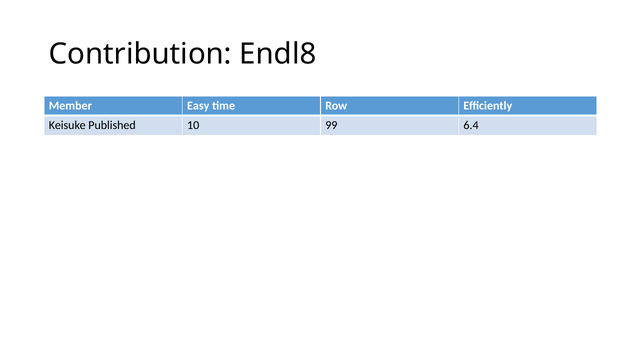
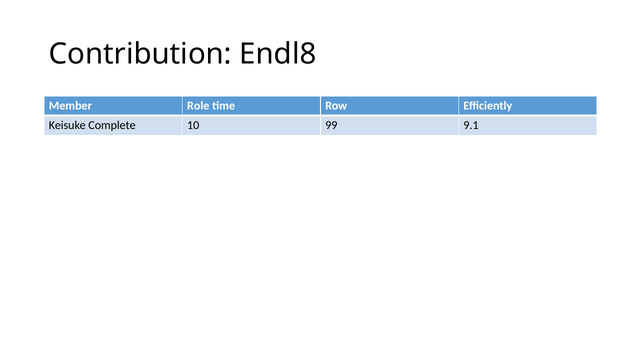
Easy: Easy -> Role
Published: Published -> Complete
6.4: 6.4 -> 9.1
